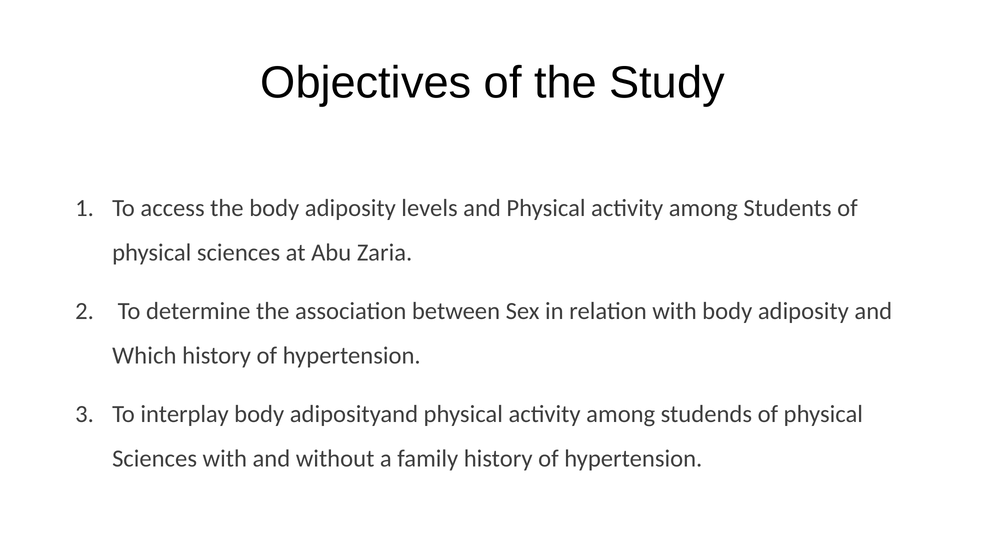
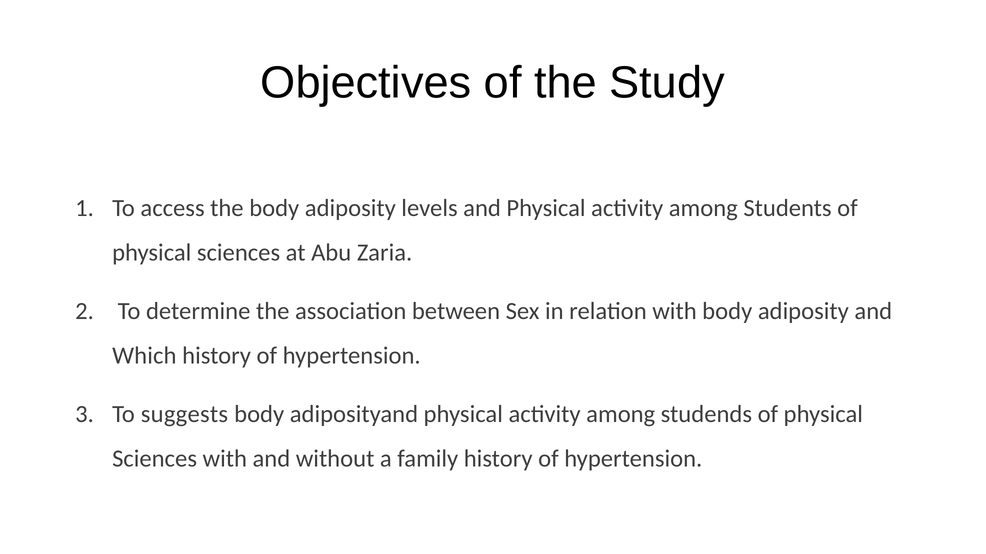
interplay: interplay -> suggests
